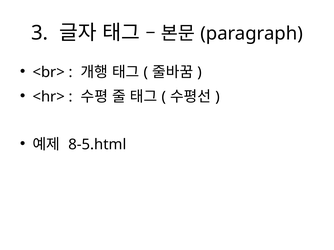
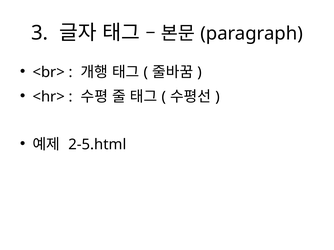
8-5.html: 8-5.html -> 2-5.html
